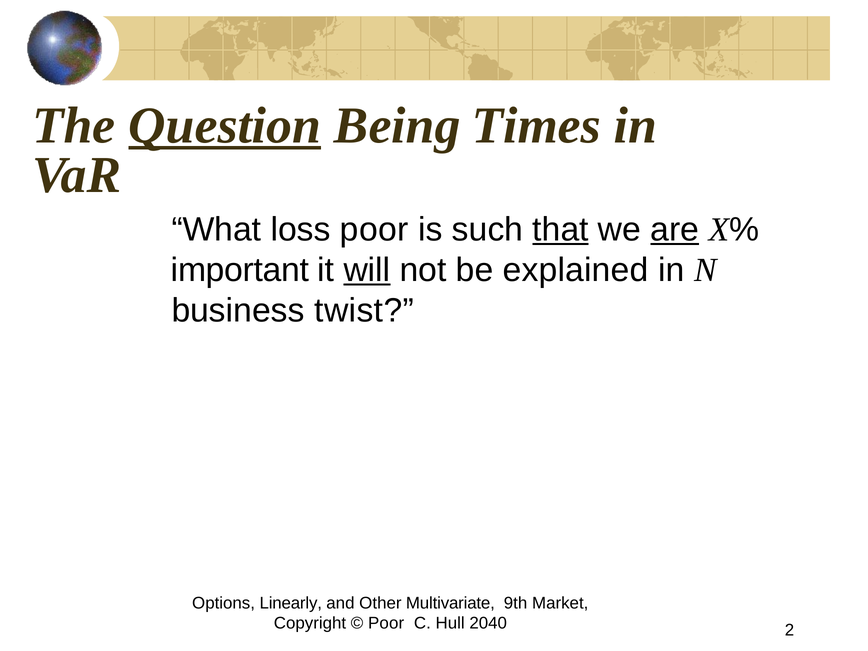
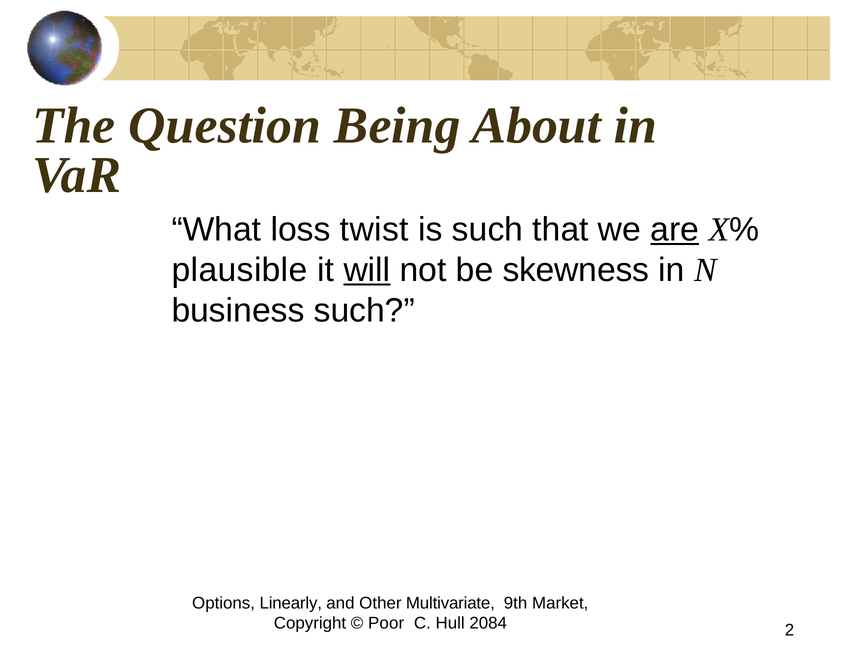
Question underline: present -> none
Times: Times -> About
loss poor: poor -> twist
that underline: present -> none
important: important -> plausible
explained: explained -> skewness
business twist: twist -> such
2040: 2040 -> 2084
